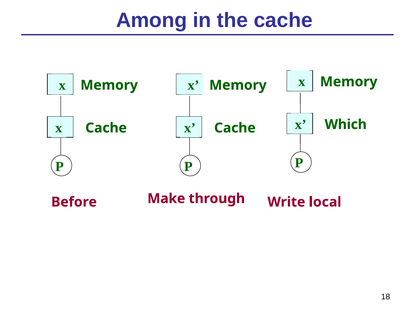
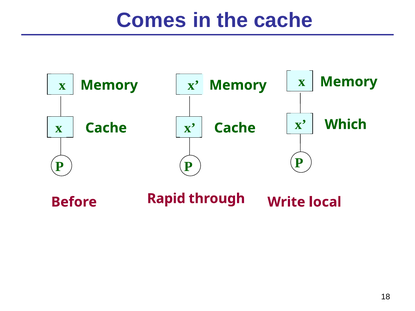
Among: Among -> Comes
Make: Make -> Rapid
